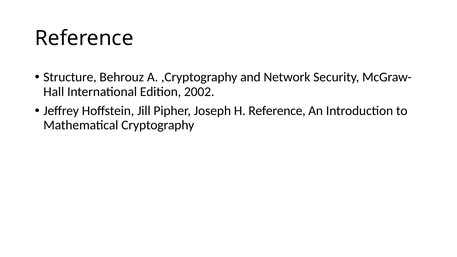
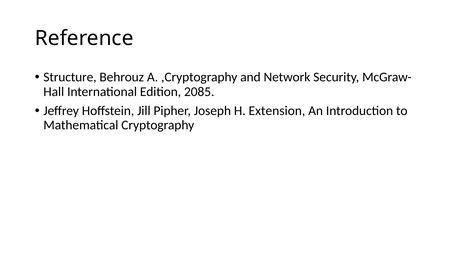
2002: 2002 -> 2085
H Reference: Reference -> Extension
